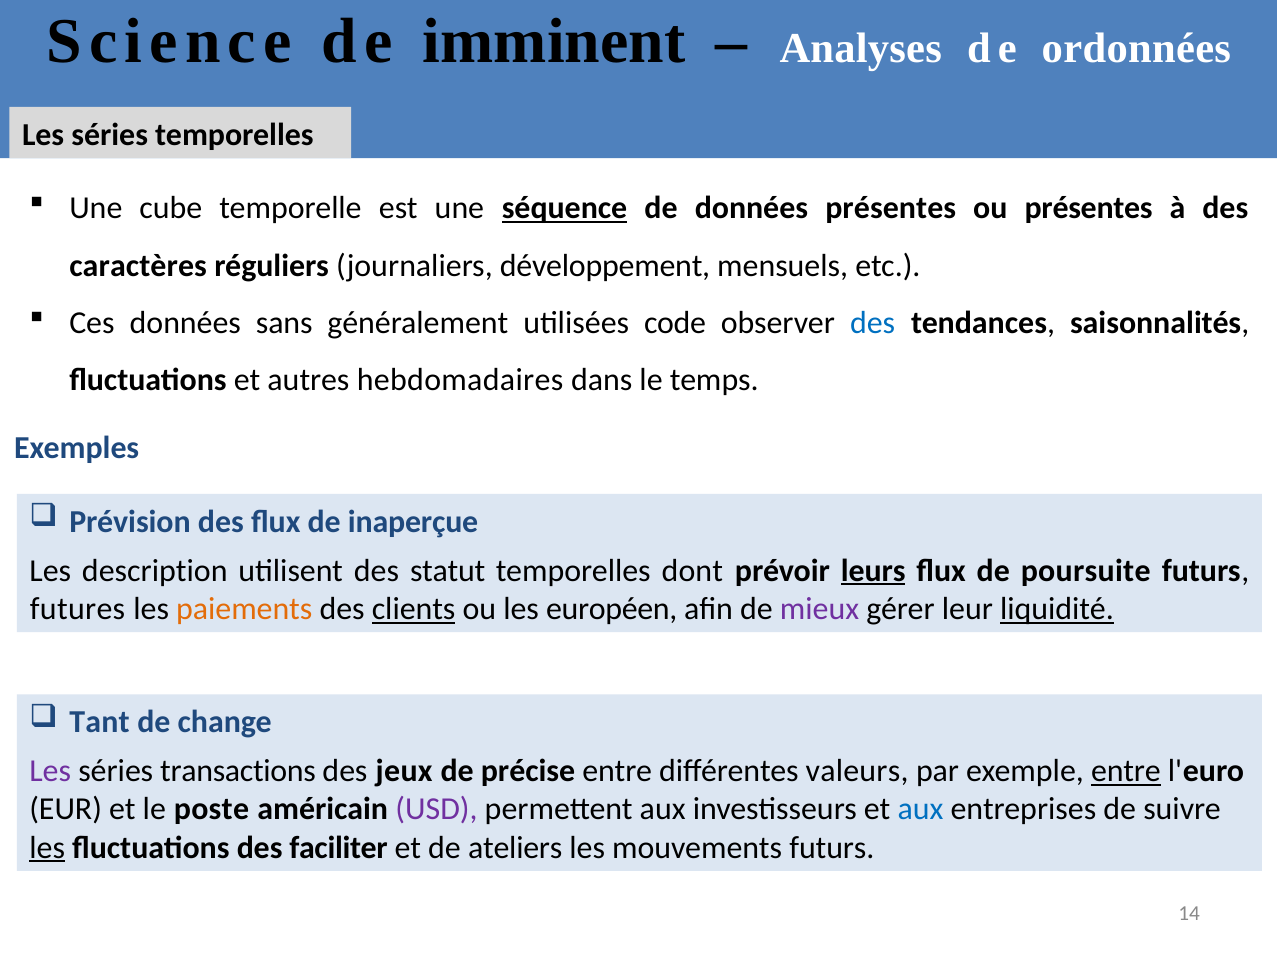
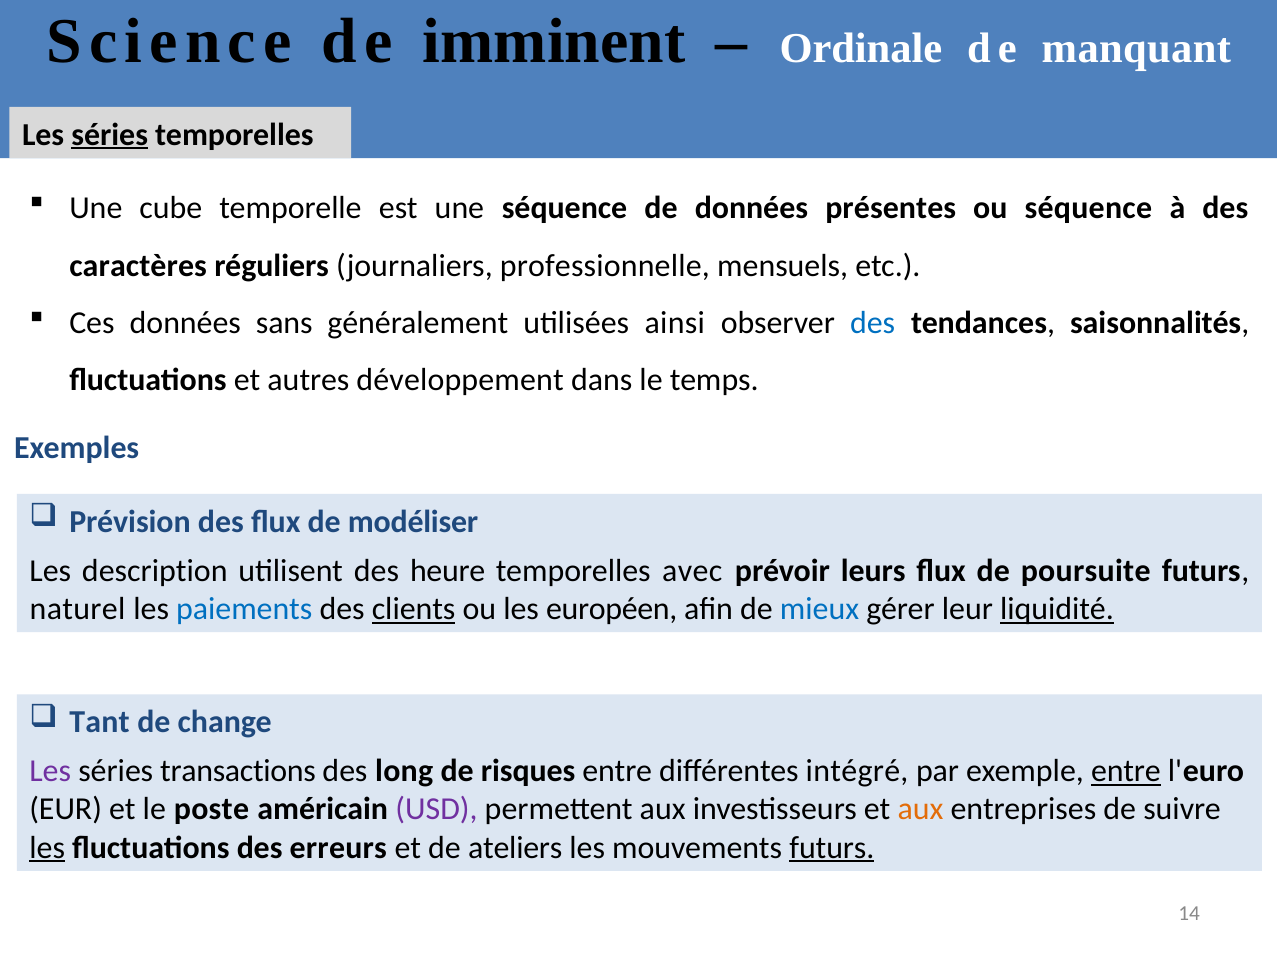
Analyses: Analyses -> Ordinale
ordonnées: ordonnées -> manquant
séries at (110, 135) underline: none -> present
séquence at (565, 208) underline: present -> none
ou présentes: présentes -> séquence
développement: développement -> professionnelle
code: code -> ainsi
hebdomadaires: hebdomadaires -> développement
inaperçue: inaperçue -> modéliser
statut: statut -> heure
dont: dont -> avec
leurs underline: present -> none
futures: futures -> naturel
paiements colour: orange -> blue
mieux colour: purple -> blue
jeux: jeux -> long
précise: précise -> risques
valeurs: valeurs -> intégré
aux at (921, 809) colour: blue -> orange
faciliter: faciliter -> erreurs
futurs at (832, 847) underline: none -> present
